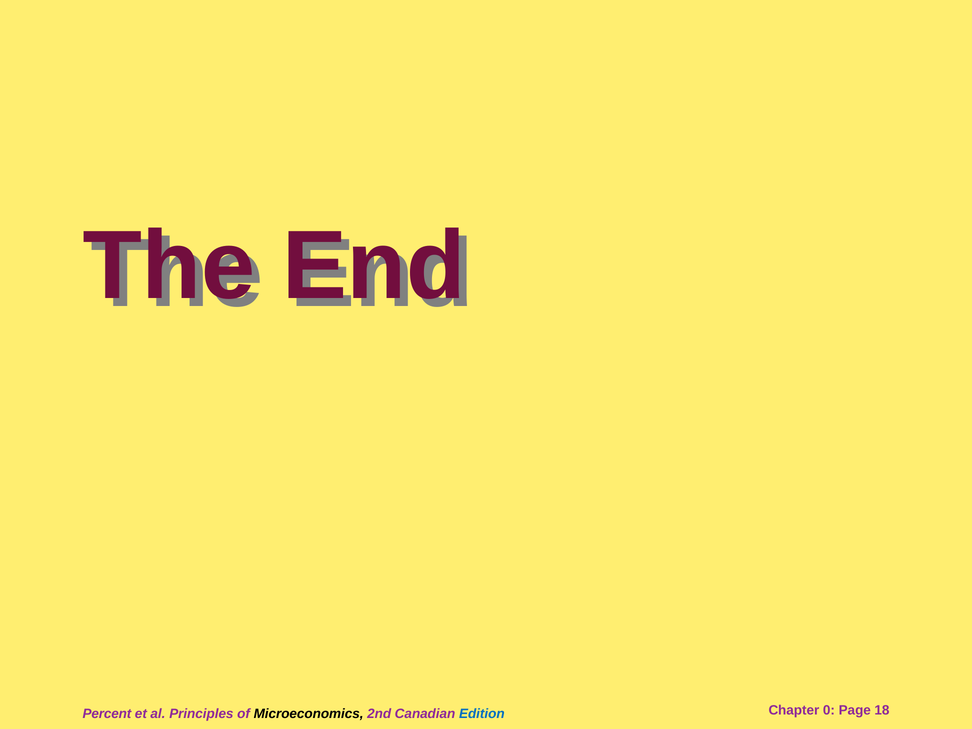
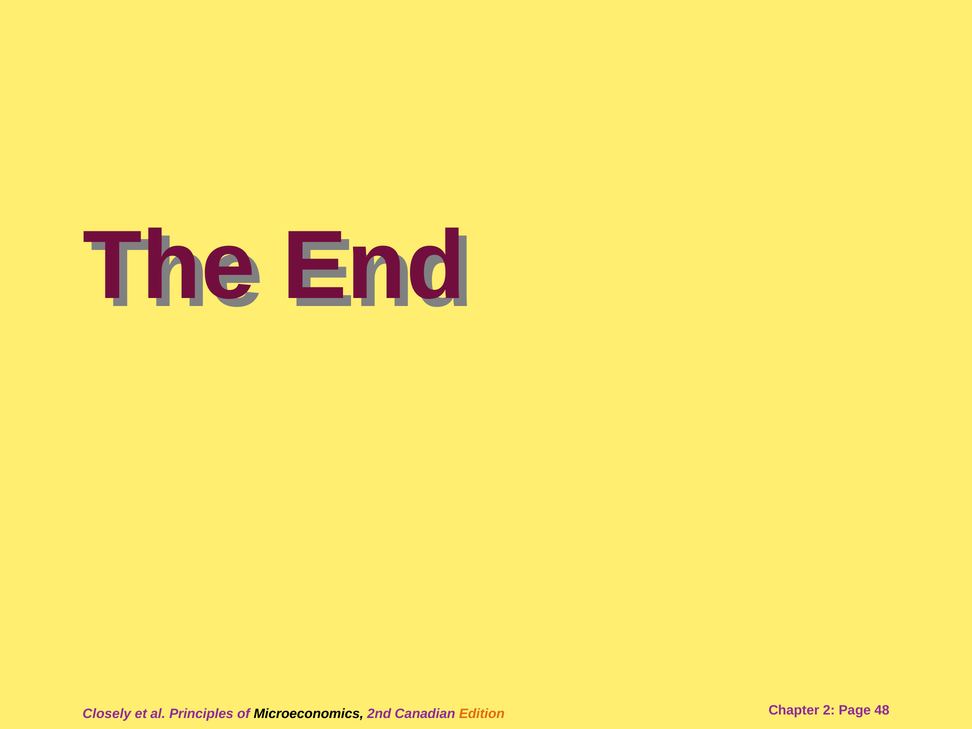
Percent: Percent -> Closely
Edition colour: blue -> orange
0: 0 -> 2
18: 18 -> 48
